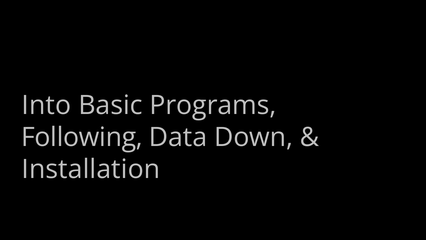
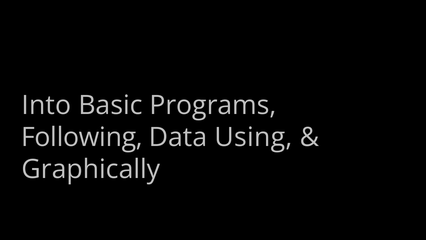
Down: Down -> Using
Installation: Installation -> Graphically
